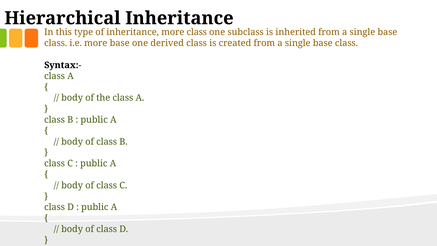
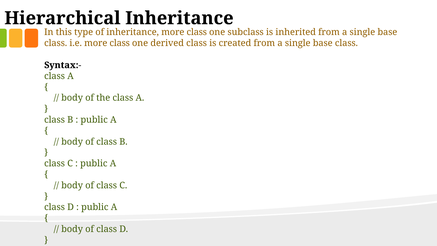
i.e more base: base -> class
